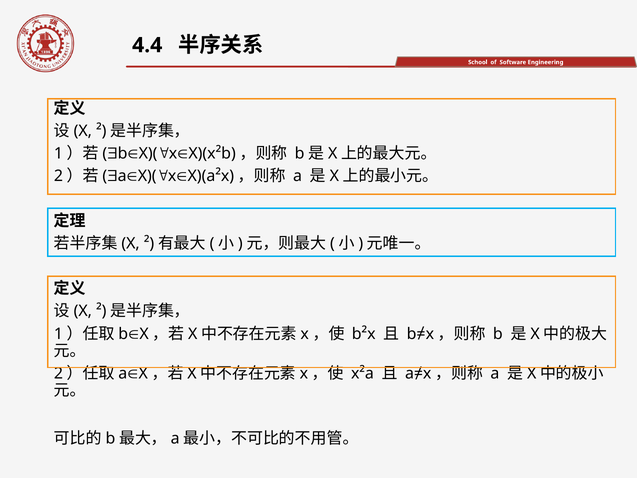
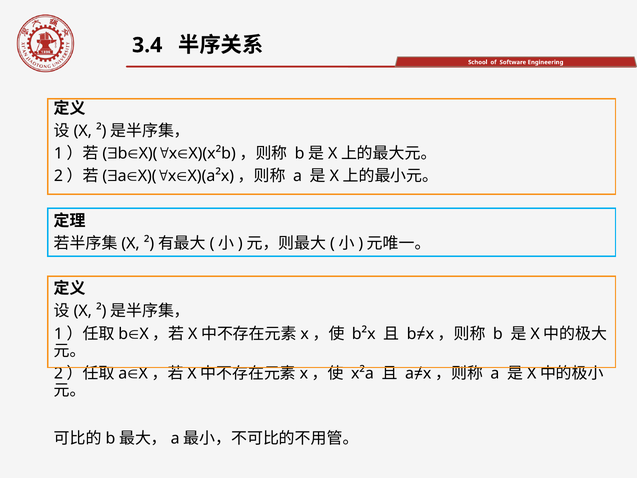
4.4: 4.4 -> 3.4
